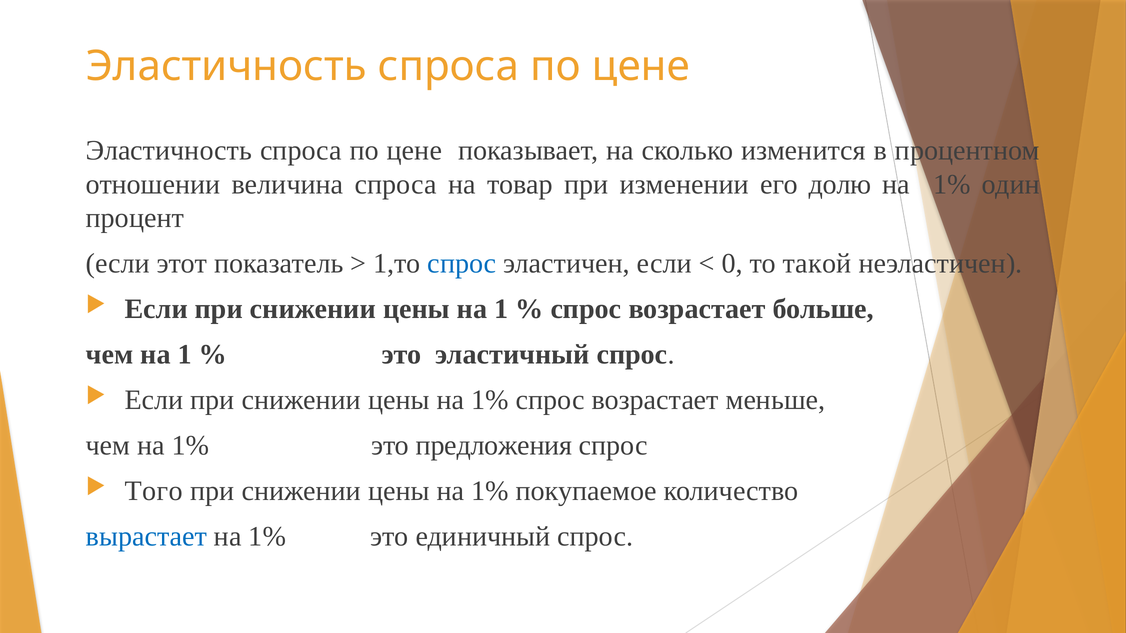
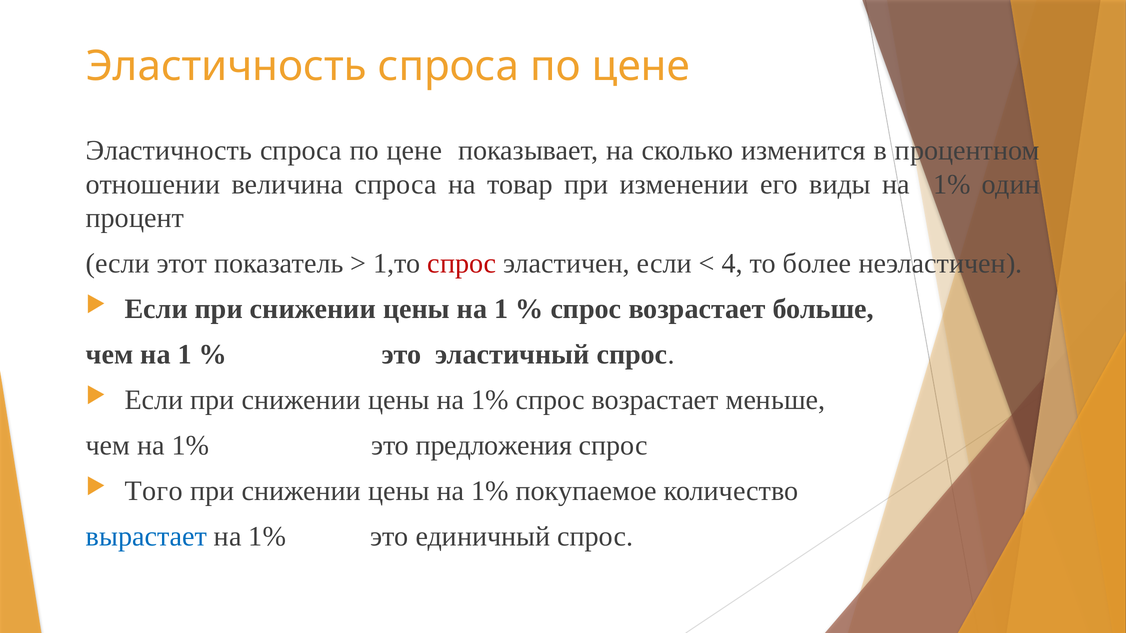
долю: долю -> виды
спрос at (462, 264) colour: blue -> red
0: 0 -> 4
такой: такой -> более
